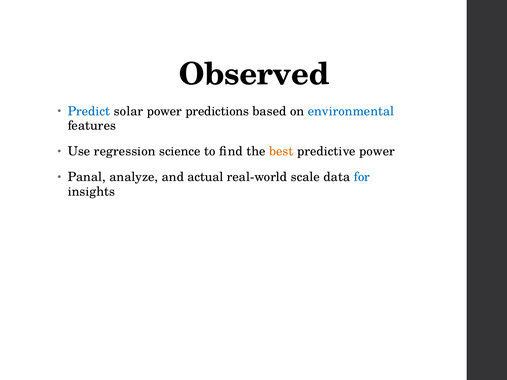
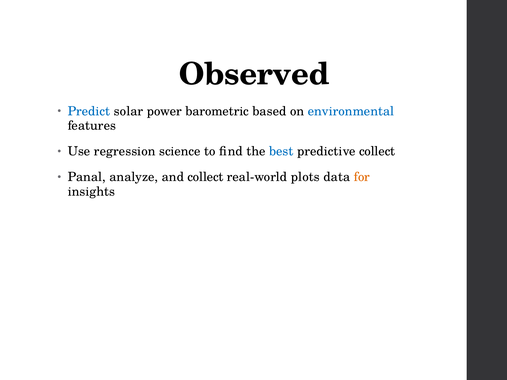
predictions: predictions -> barometric
best colour: orange -> blue
predictive power: power -> collect
and actual: actual -> collect
scale: scale -> plots
for colour: blue -> orange
